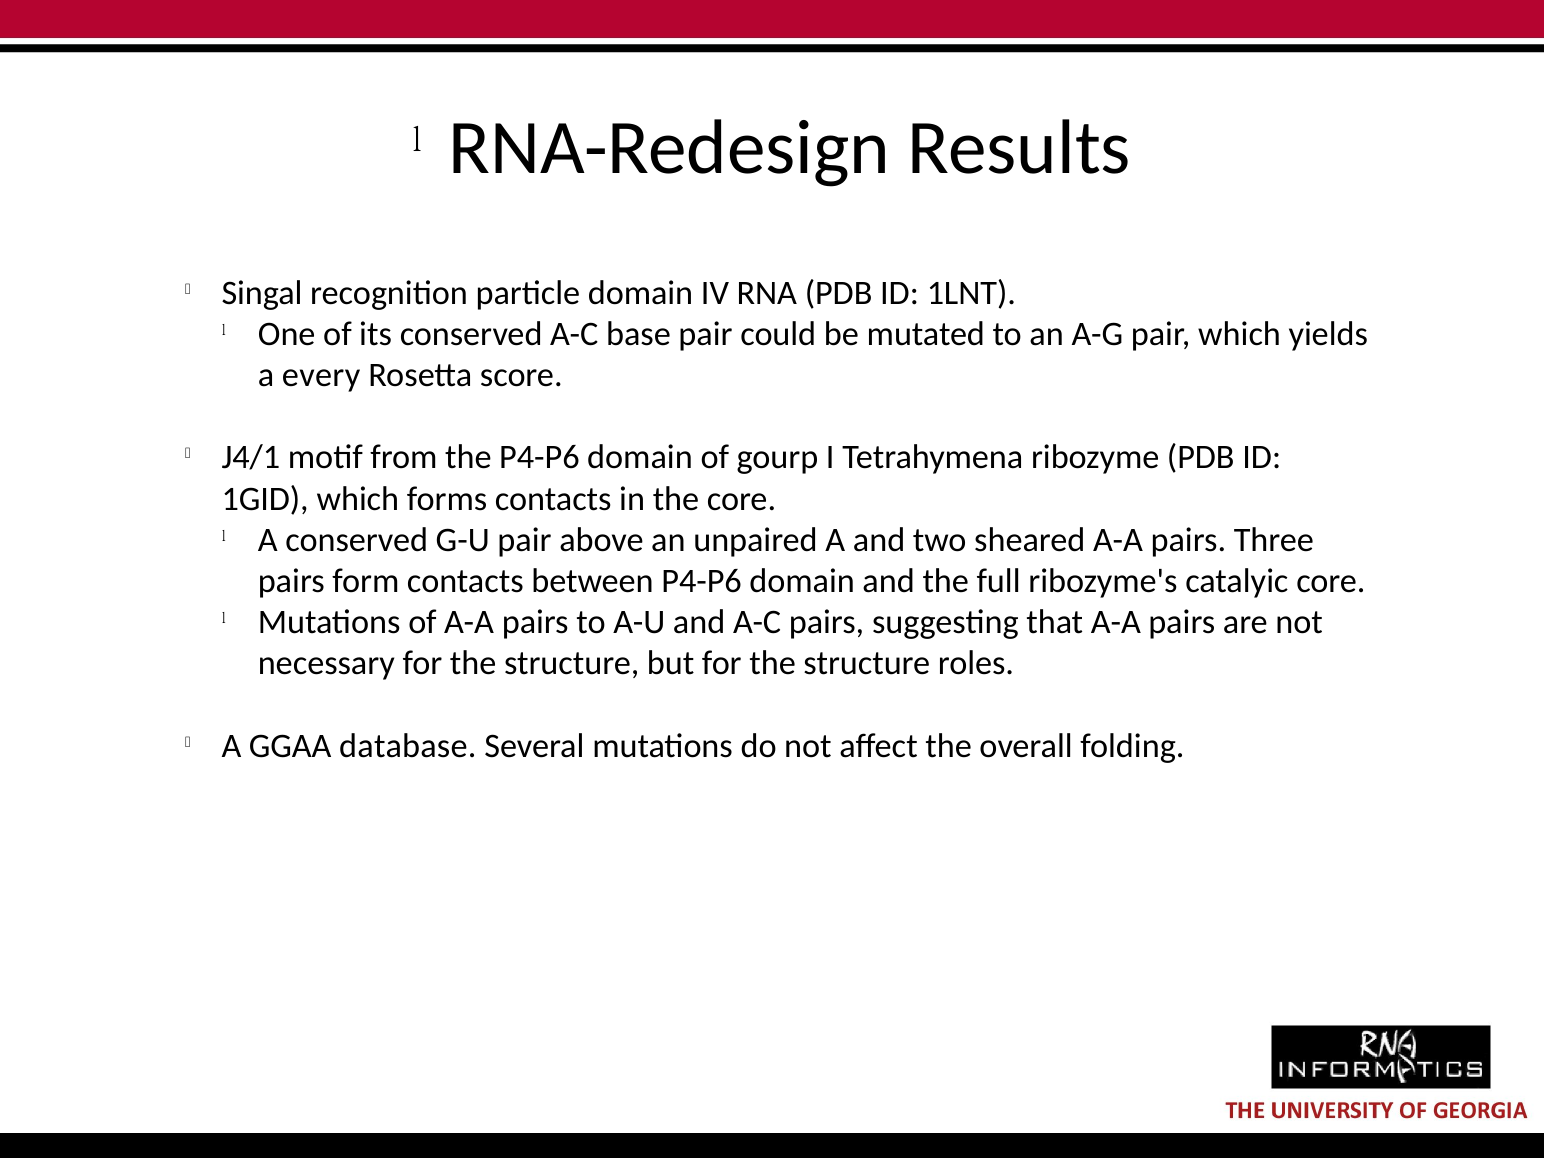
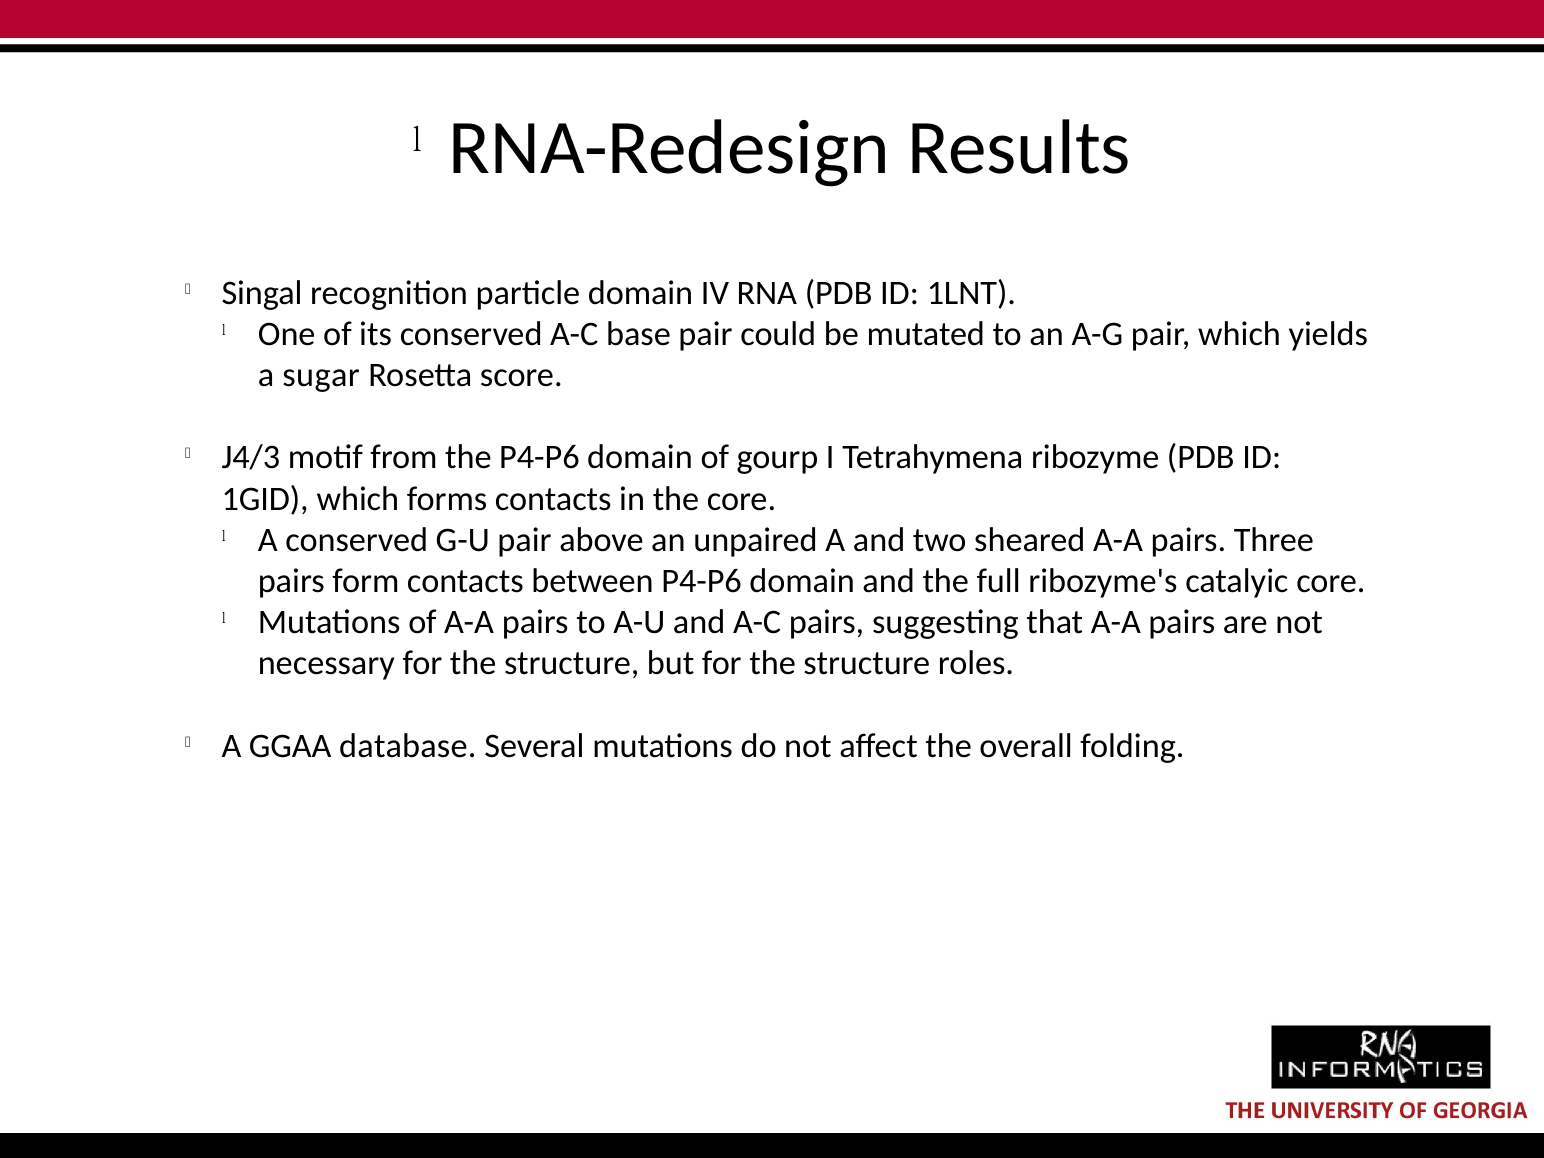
every: every -> sugar
J4/1: J4/1 -> J4/3
